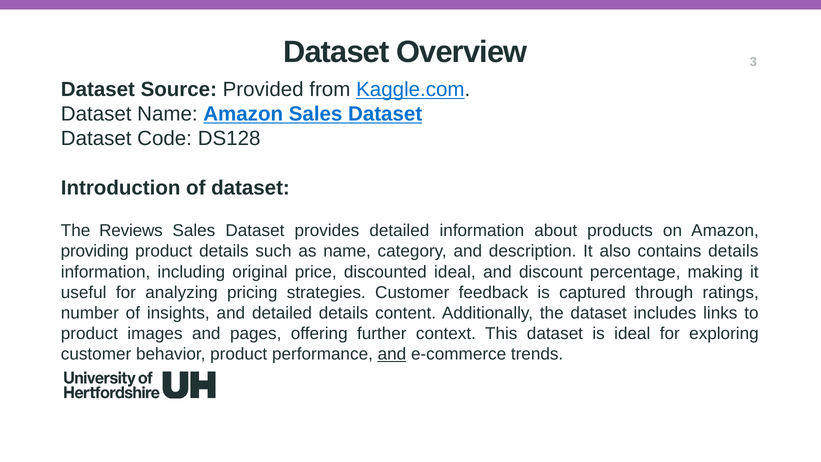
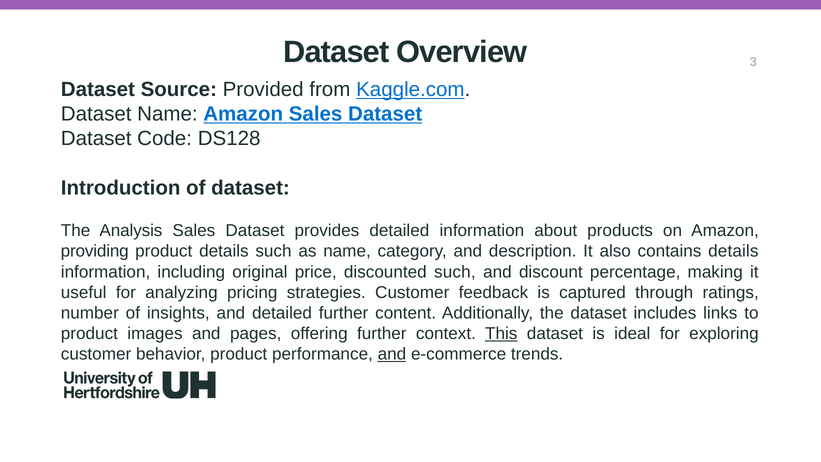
Reviews: Reviews -> Analysis
discounted ideal: ideal -> such
detailed details: details -> further
This underline: none -> present
